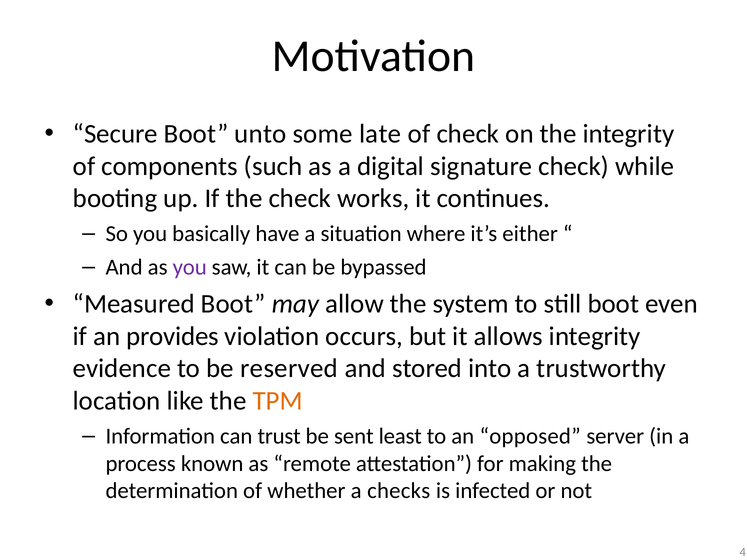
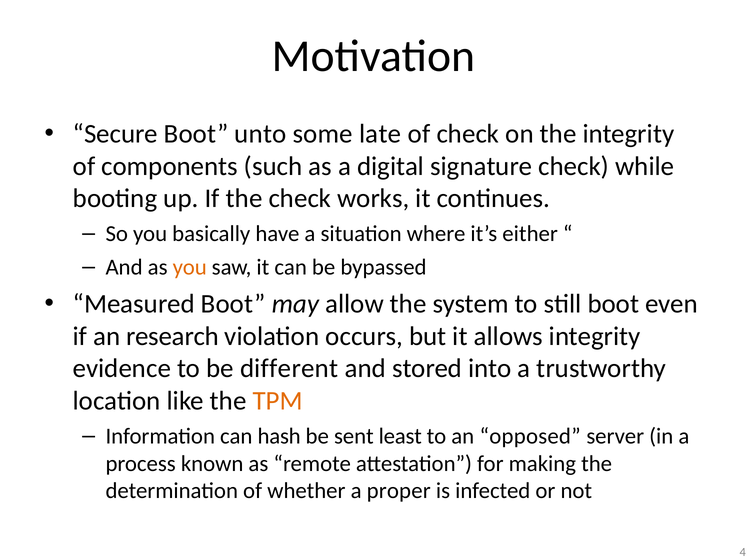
you at (190, 267) colour: purple -> orange
provides: provides -> research
reserved: reserved -> different
trust: trust -> hash
checks: checks -> proper
